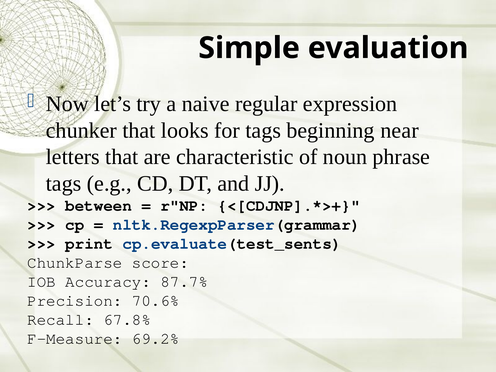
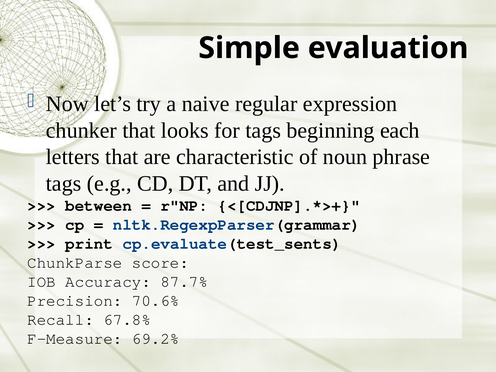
near: near -> each
